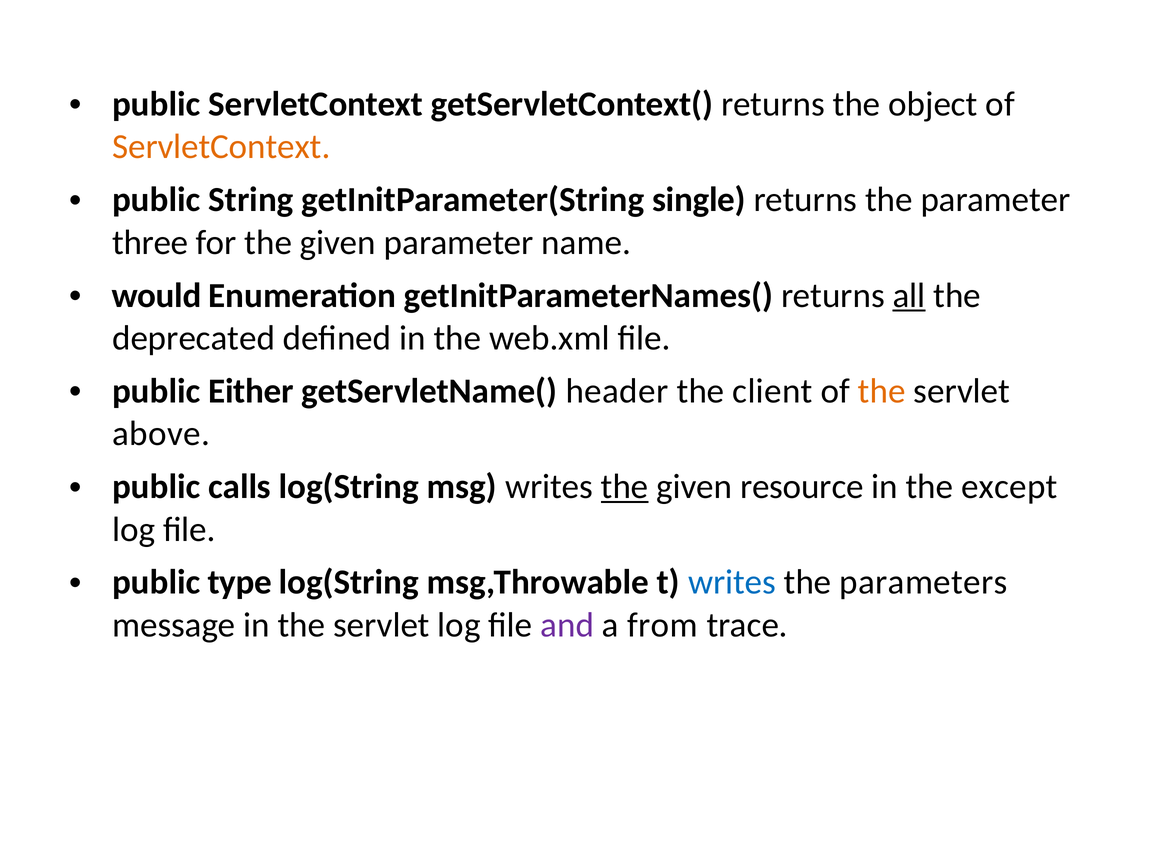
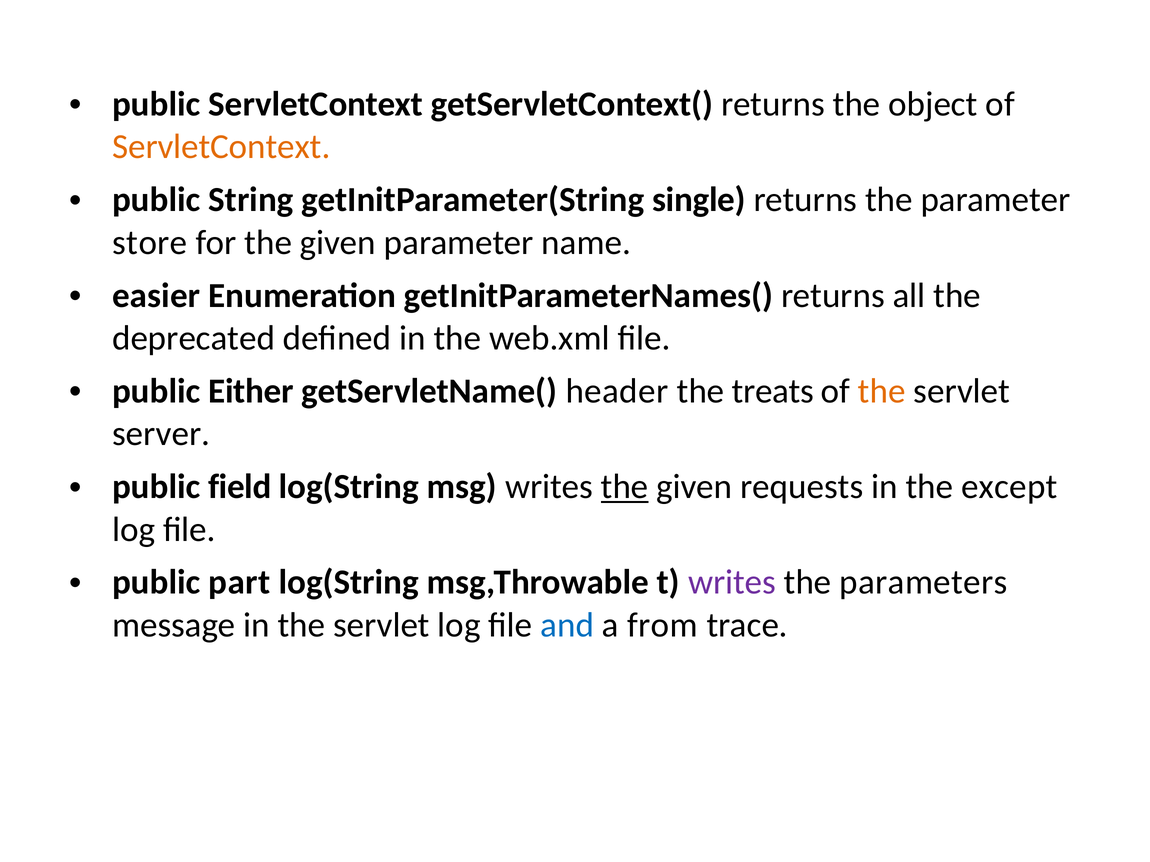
three: three -> store
would: would -> easier
all underline: present -> none
client: client -> treats
above: above -> server
calls: calls -> field
resource: resource -> requests
type: type -> part
writes at (732, 583) colour: blue -> purple
and colour: purple -> blue
